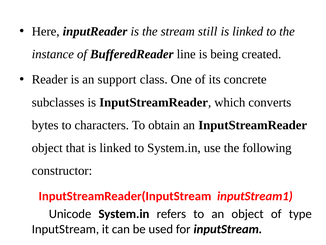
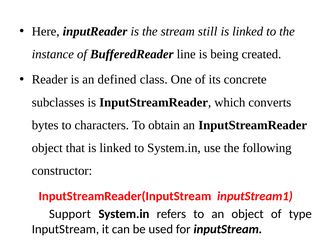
support: support -> defined
Unicode: Unicode -> Support
